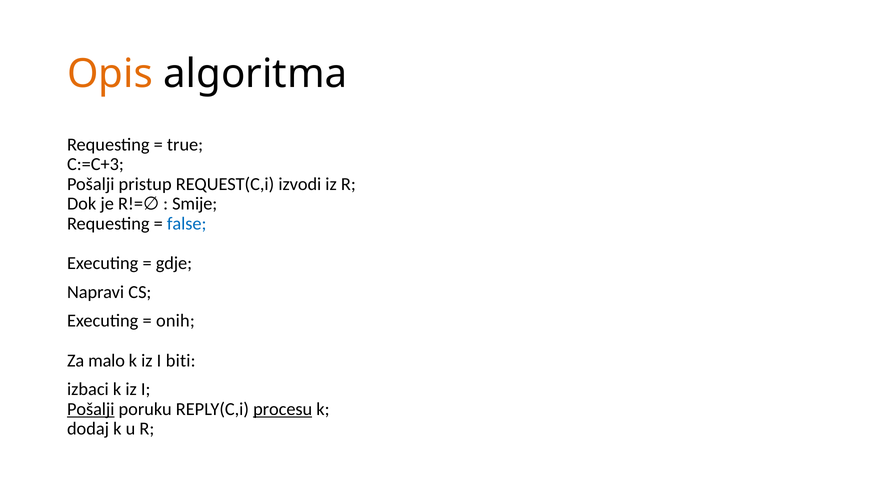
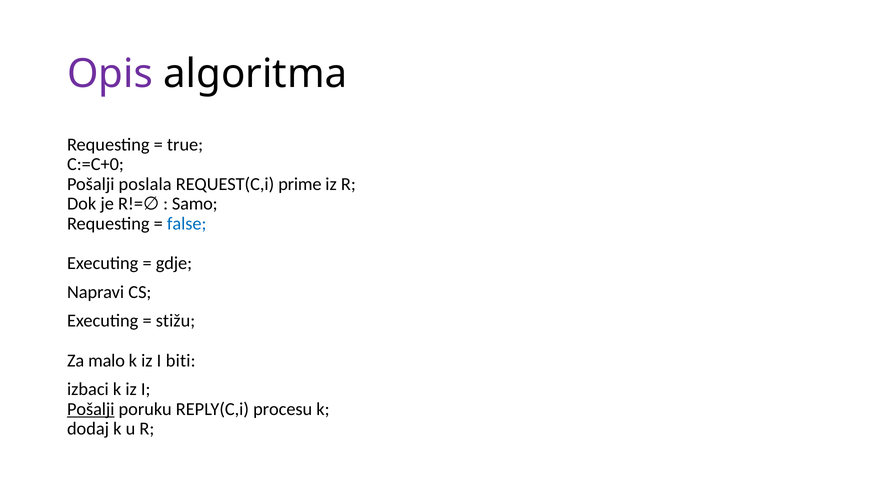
Opis colour: orange -> purple
C:=C+3: C:=C+3 -> C:=C+0
pristup: pristup -> poslala
izvodi: izvodi -> prime
Smije: Smije -> Samo
onih: onih -> stižu
procesu underline: present -> none
